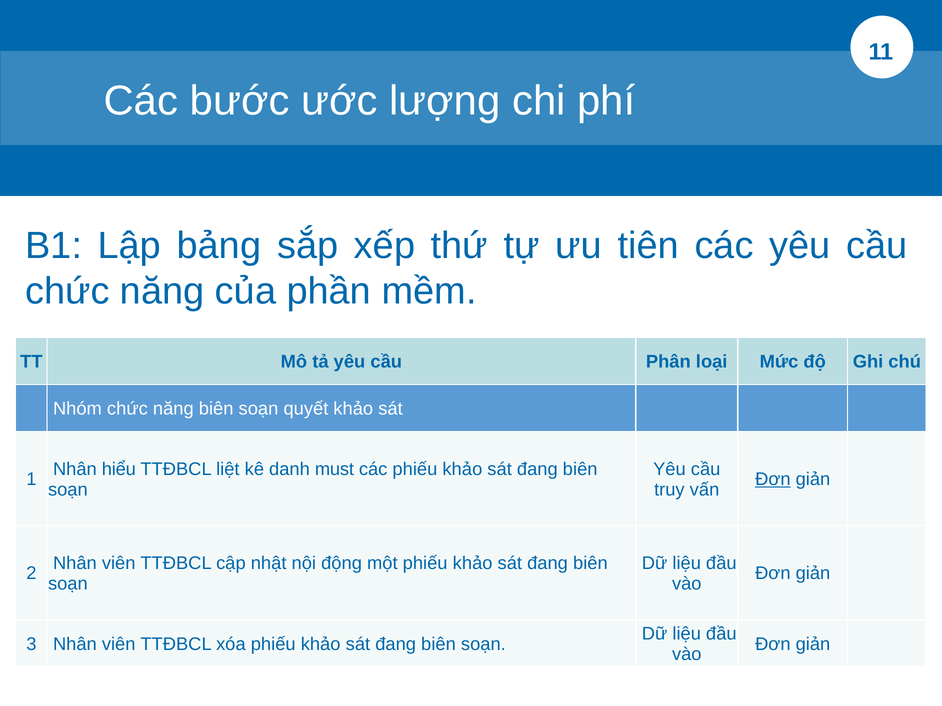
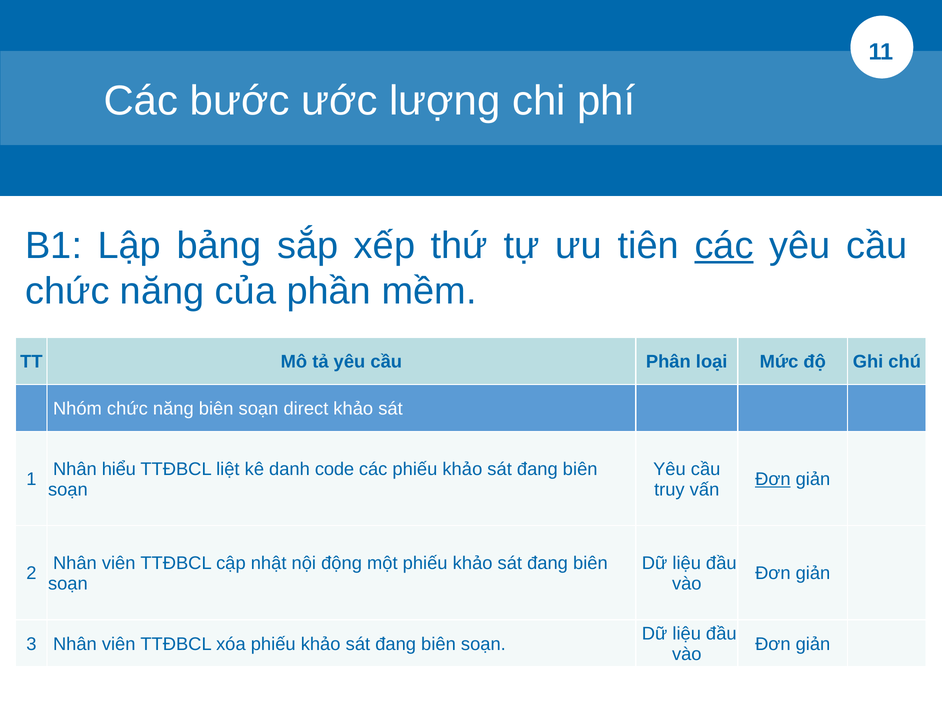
các at (724, 246) underline: none -> present
quyết: quyết -> direct
must: must -> code
